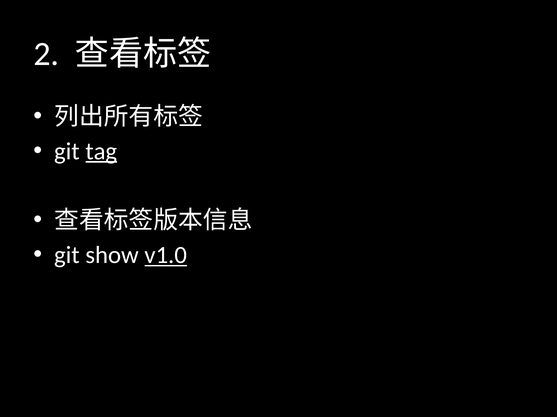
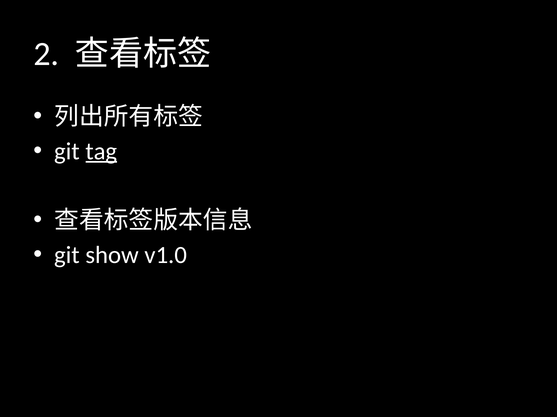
v1.0 underline: present -> none
